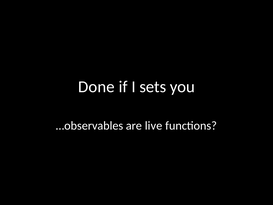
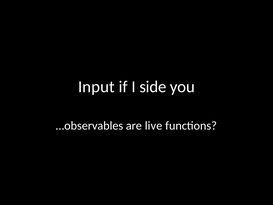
Done: Done -> Input
sets: sets -> side
